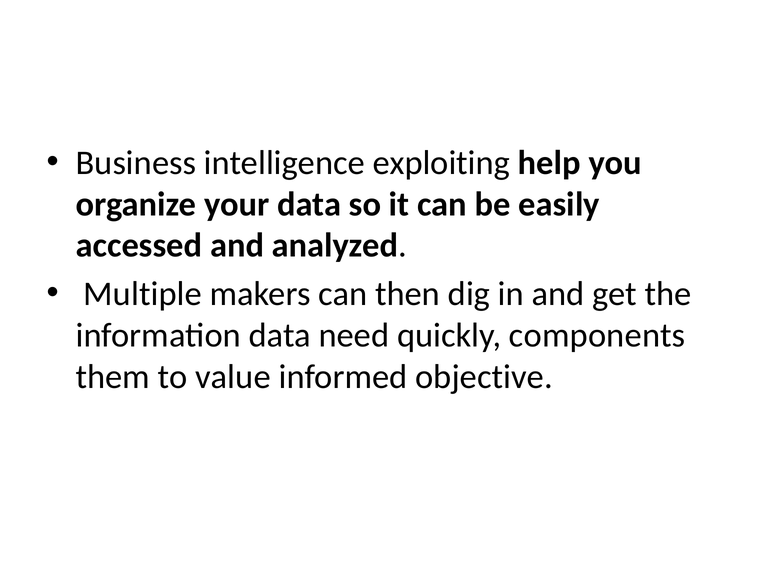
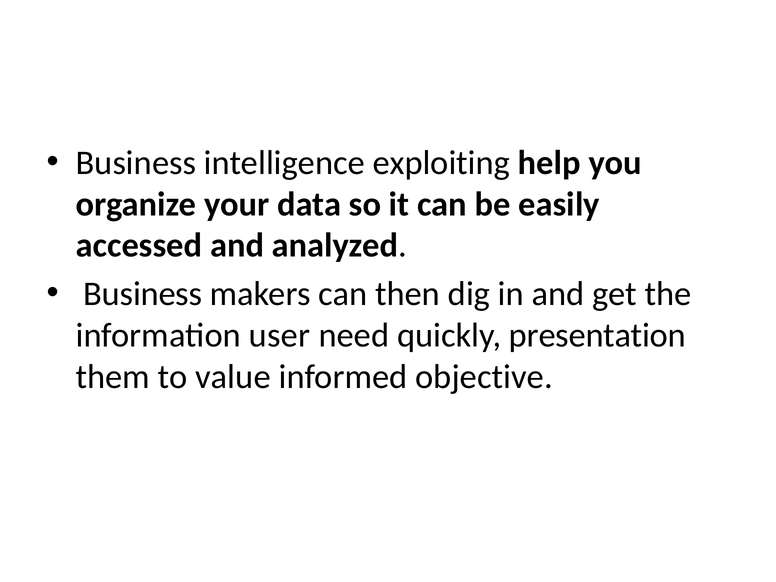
Multiple at (143, 294): Multiple -> Business
information data: data -> user
components: components -> presentation
